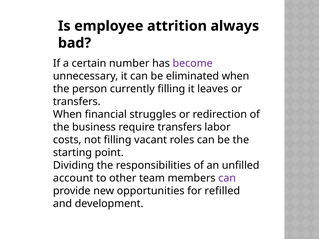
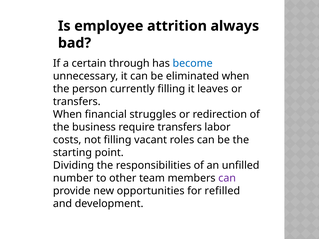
number: number -> through
become colour: purple -> blue
account: account -> number
